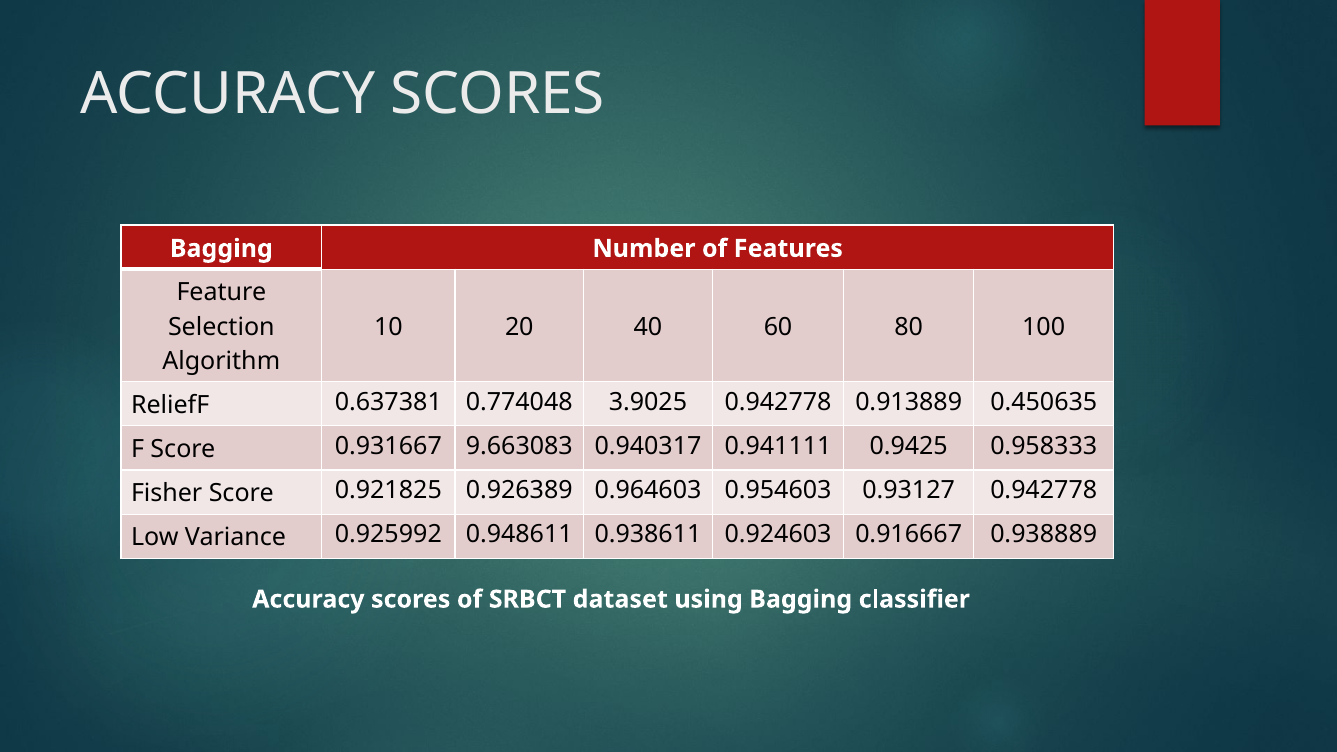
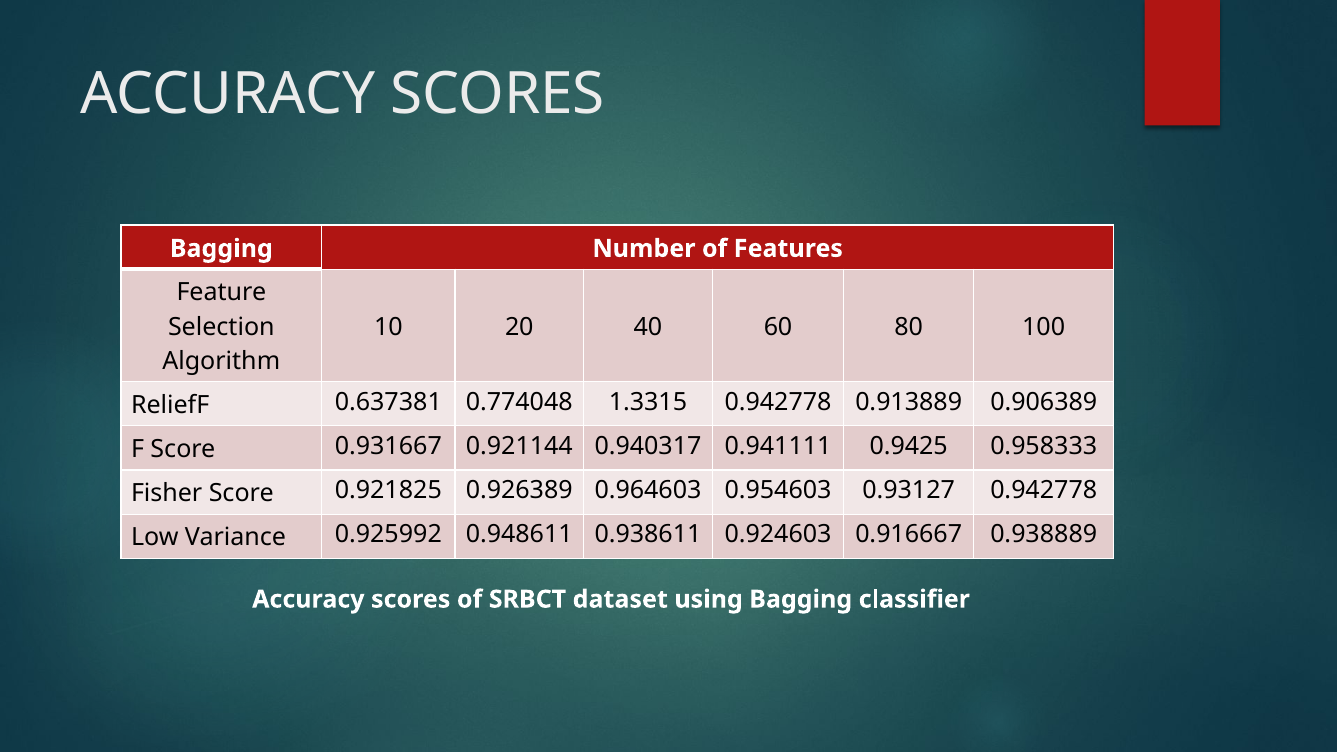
3.9025: 3.9025 -> 1.3315
0.450635: 0.450635 -> 0.906389
9.663083: 9.663083 -> 0.921144
